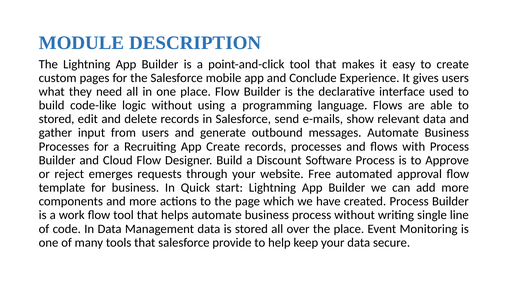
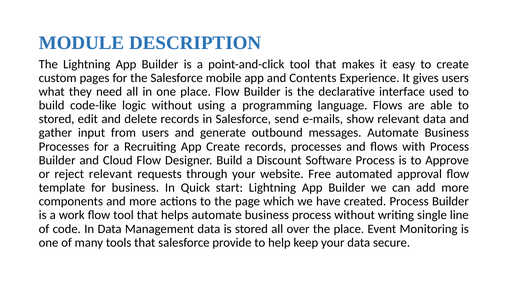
Conclude: Conclude -> Contents
reject emerges: emerges -> relevant
